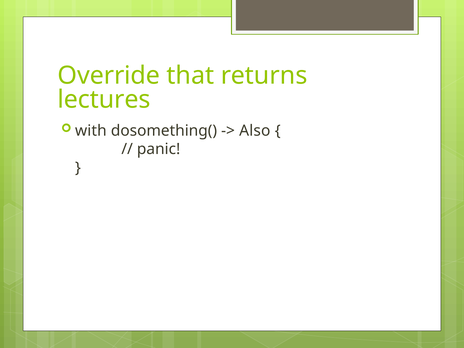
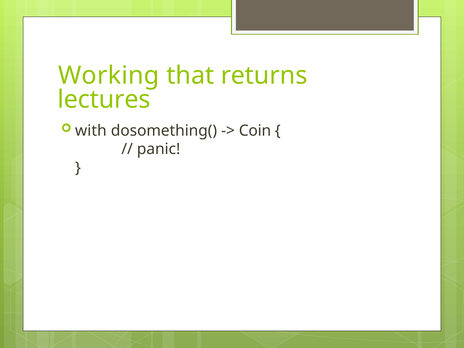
Override: Override -> Working
Also: Also -> Coin
